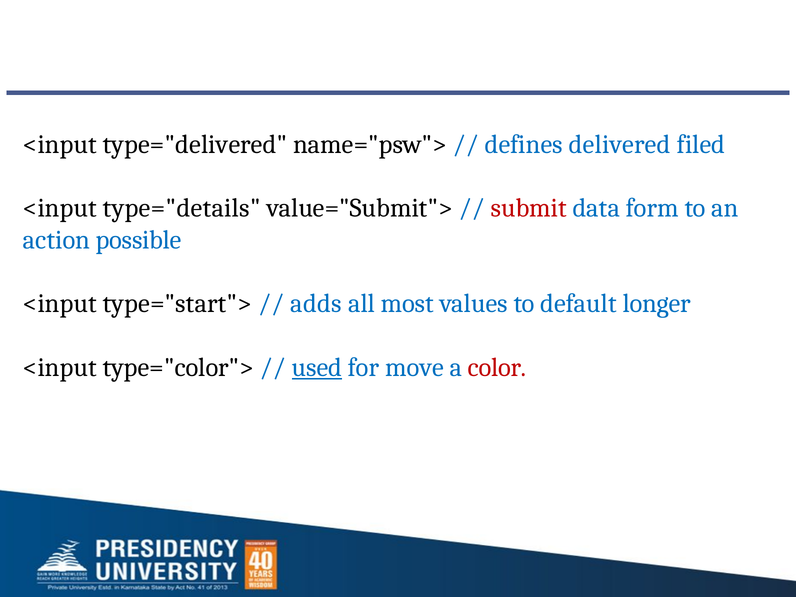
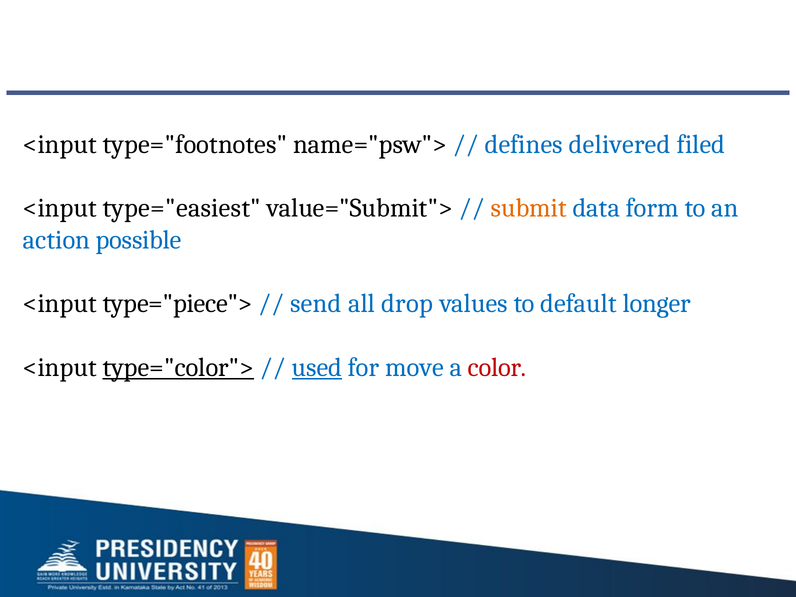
type="delivered: type="delivered -> type="footnotes
type="details: type="details -> type="easiest
submit colour: red -> orange
type="start">: type="start"> -> type="piece">
adds: adds -> send
most: most -> drop
type="color"> underline: none -> present
